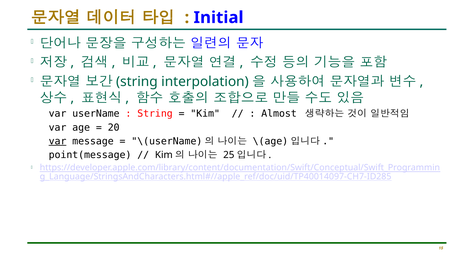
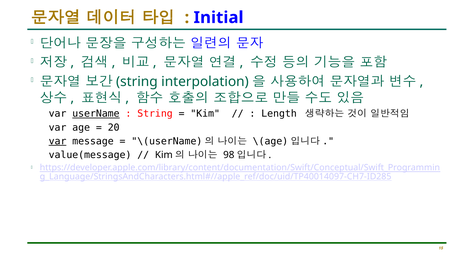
userName underline: none -> present
Almost: Almost -> Length
point(message: point(message -> value(message
25: 25 -> 98
